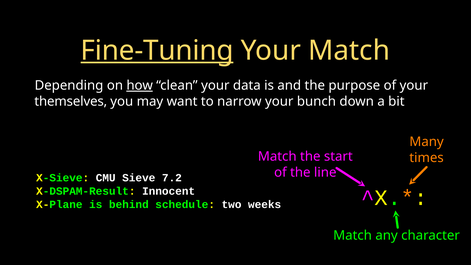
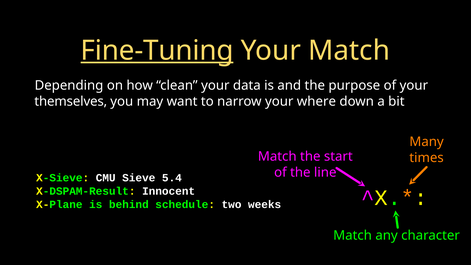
how underline: present -> none
bunch: bunch -> where
7.2: 7.2 -> 5.4
